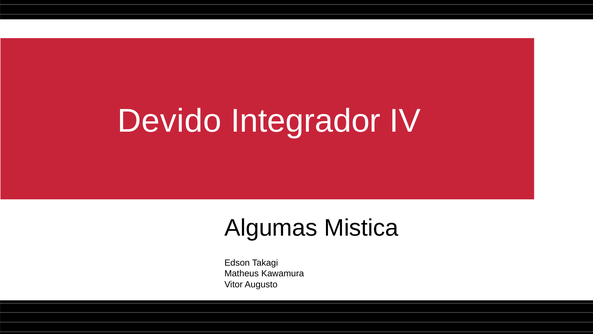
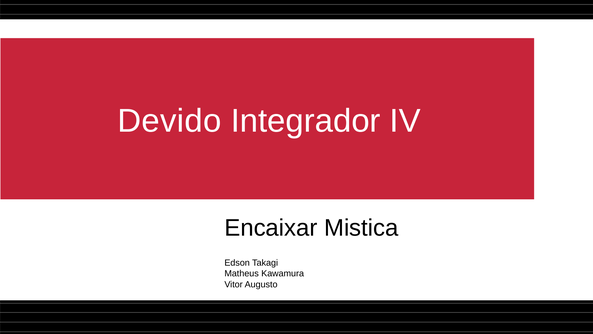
Algumas: Algumas -> Encaixar
